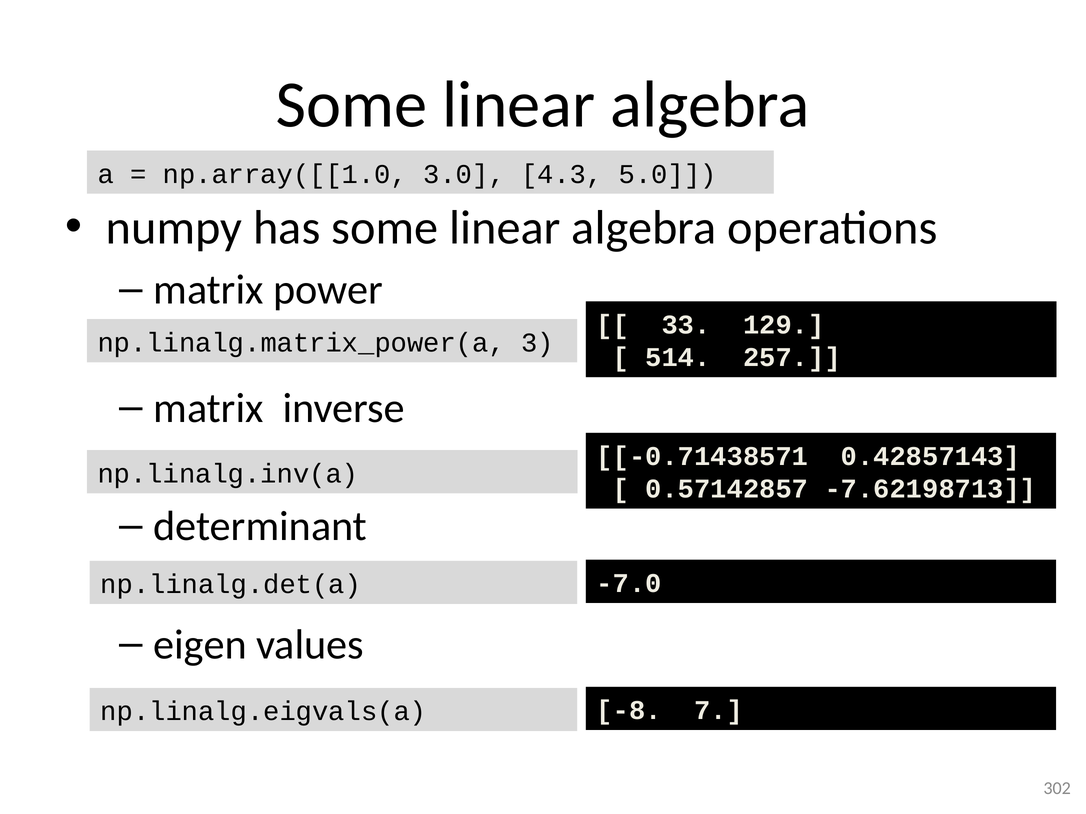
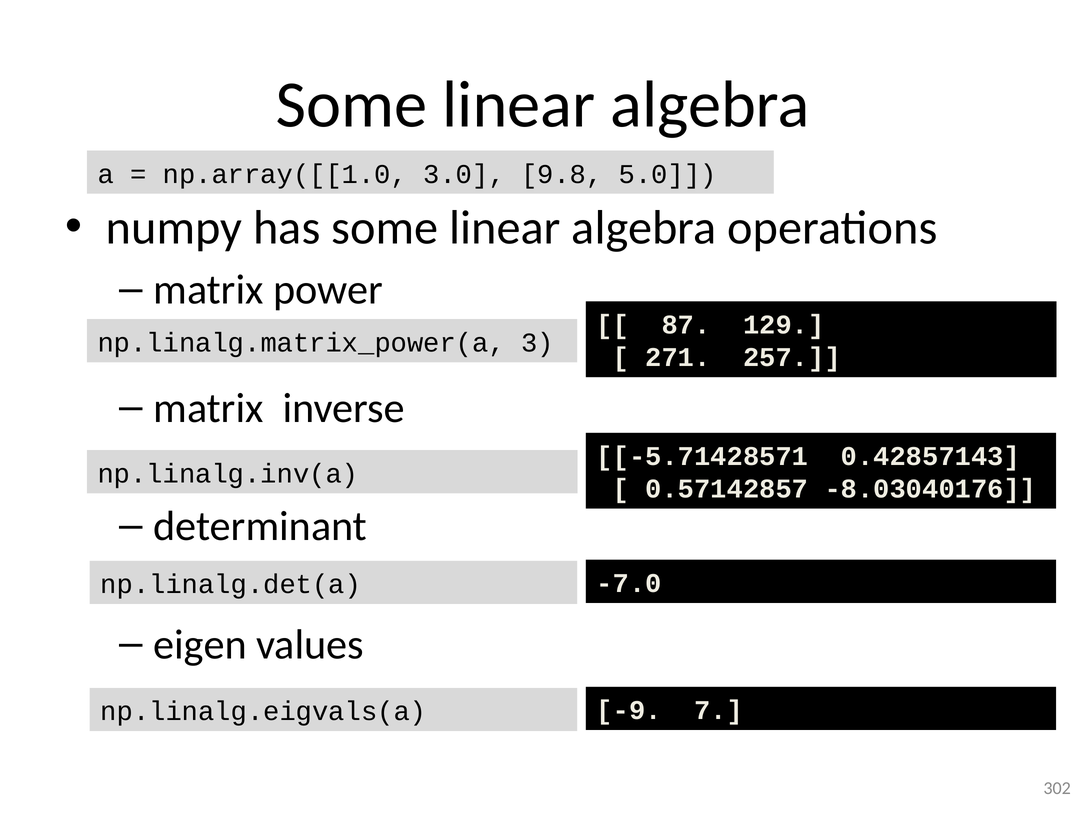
4.3: 4.3 -> 9.8
33: 33 -> 87
514: 514 -> 271
-0.71438571: -0.71438571 -> -5.71428571
-7.62198713: -7.62198713 -> -8.03040176
-8: -8 -> -9
